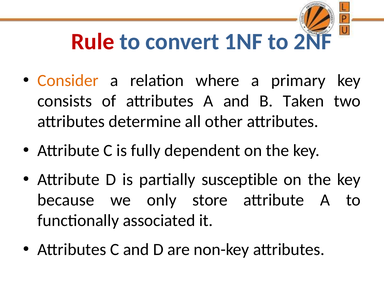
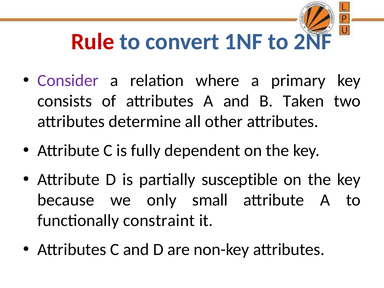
Consider colour: orange -> purple
store: store -> small
associated: associated -> constraint
